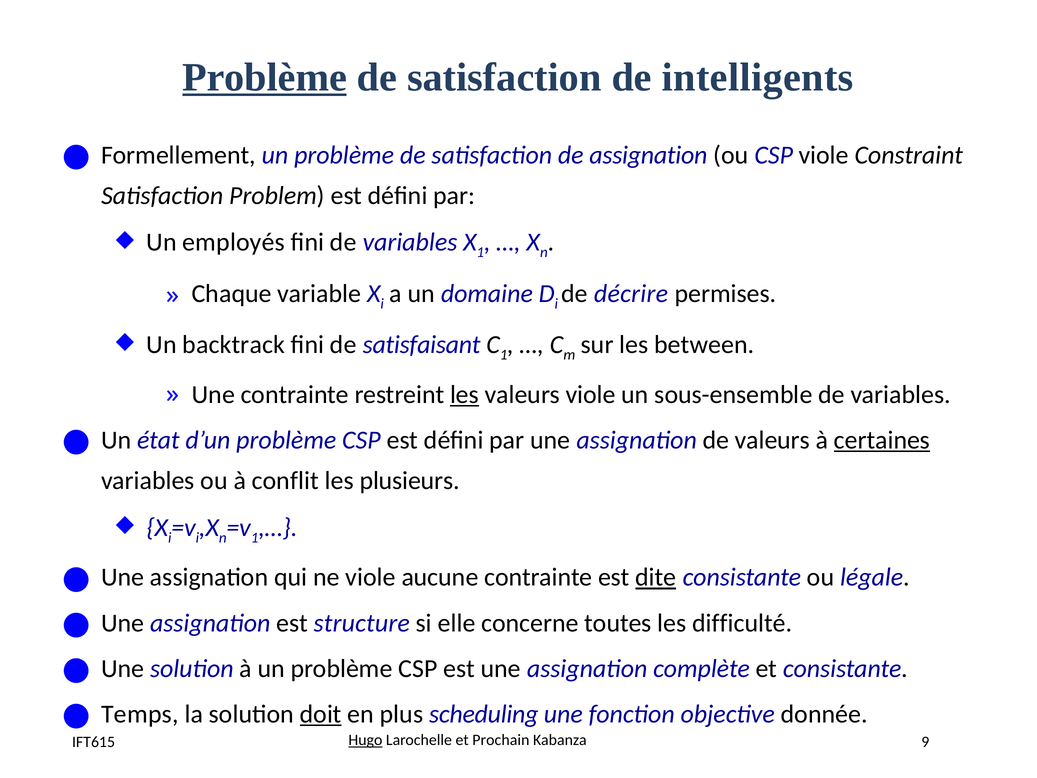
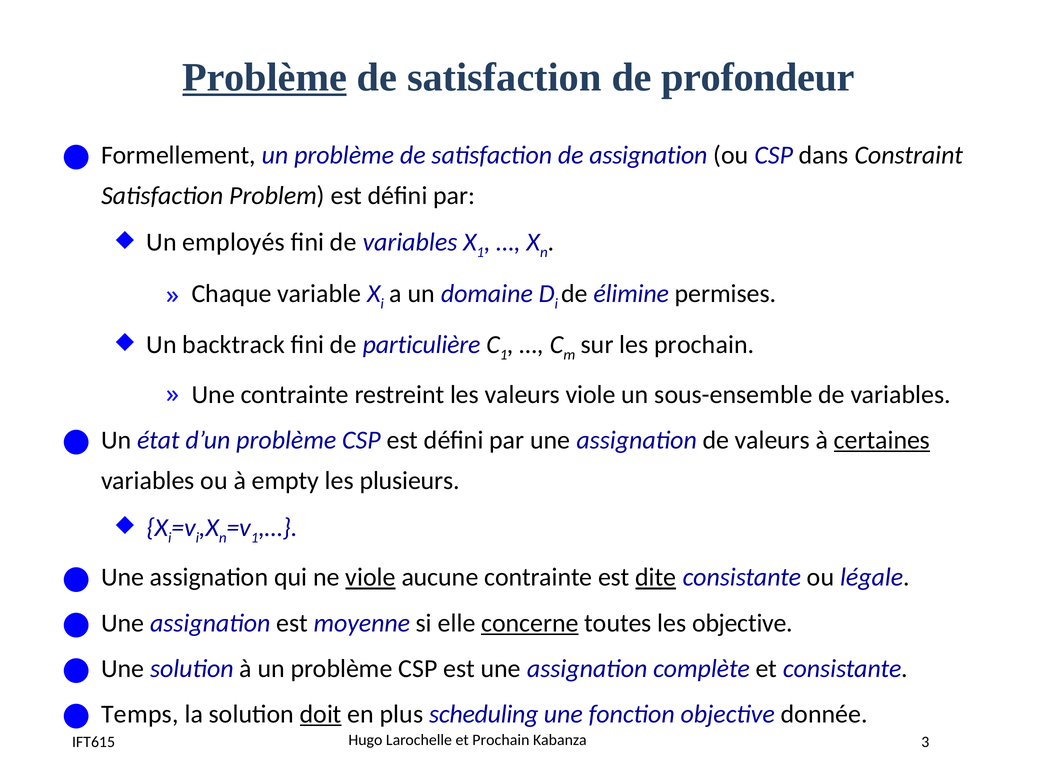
intelligents: intelligents -> profondeur
CSP viole: viole -> dans
décrire: décrire -> élimine
satisfaisant: satisfaisant -> particulière
les between: between -> prochain
les at (465, 394) underline: present -> none
conflit: conflit -> empty
viole at (371, 577) underline: none -> present
structure: structure -> moyenne
concerne underline: none -> present
les difficulté: difficulté -> objective
Hugo underline: present -> none
9: 9 -> 3
